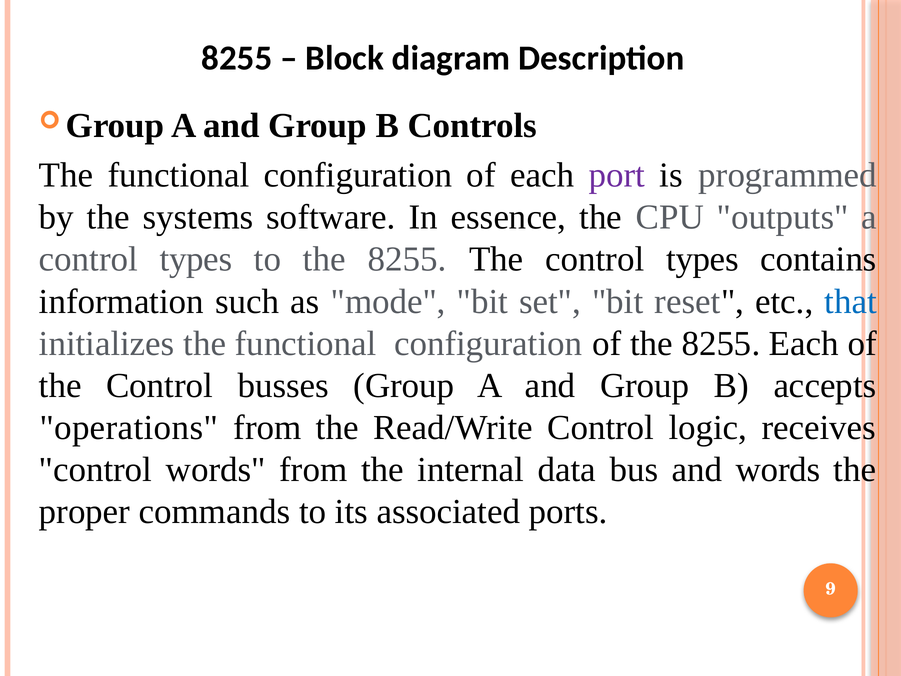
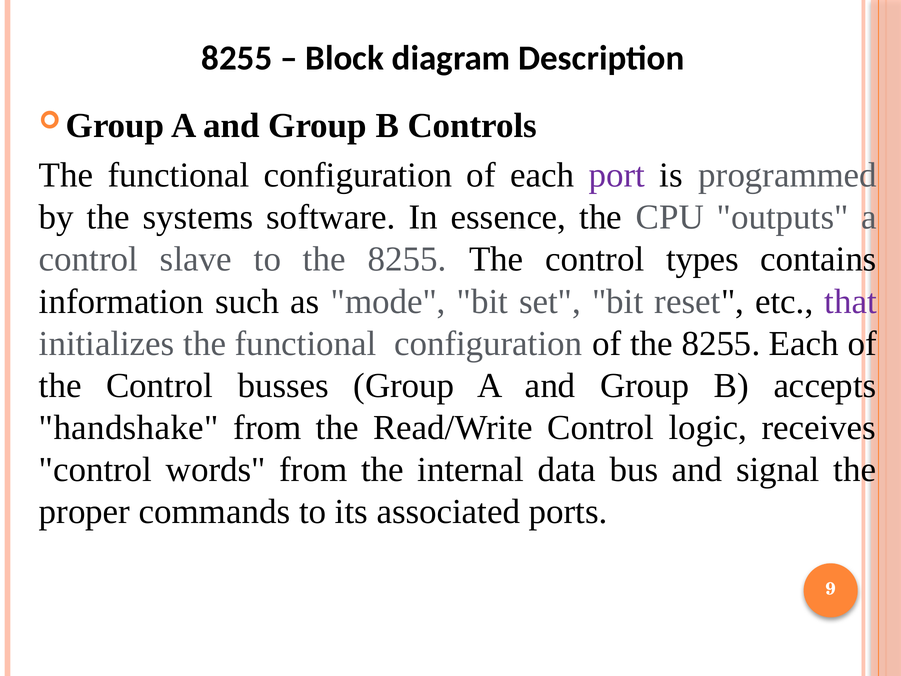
types at (196, 259): types -> slave
that colour: blue -> purple
operations: operations -> handshake
and words: words -> signal
